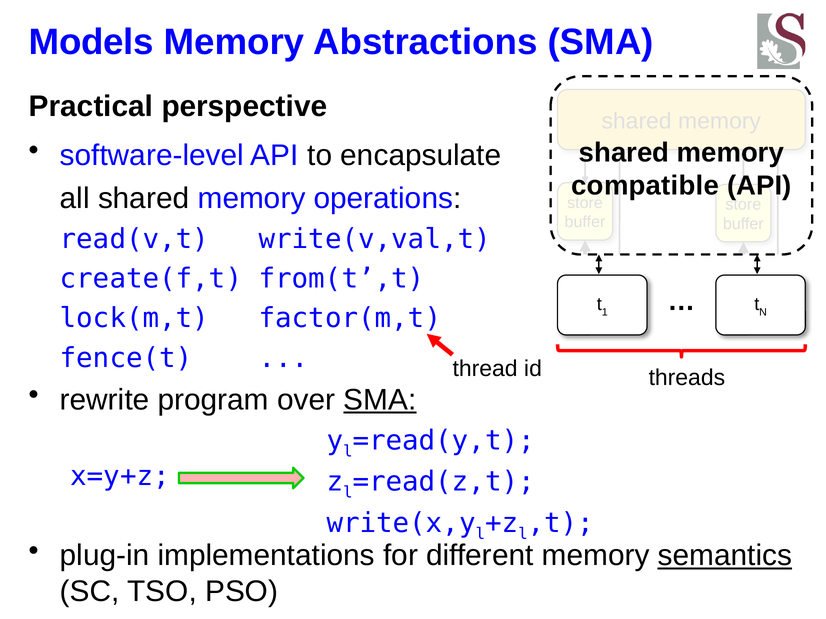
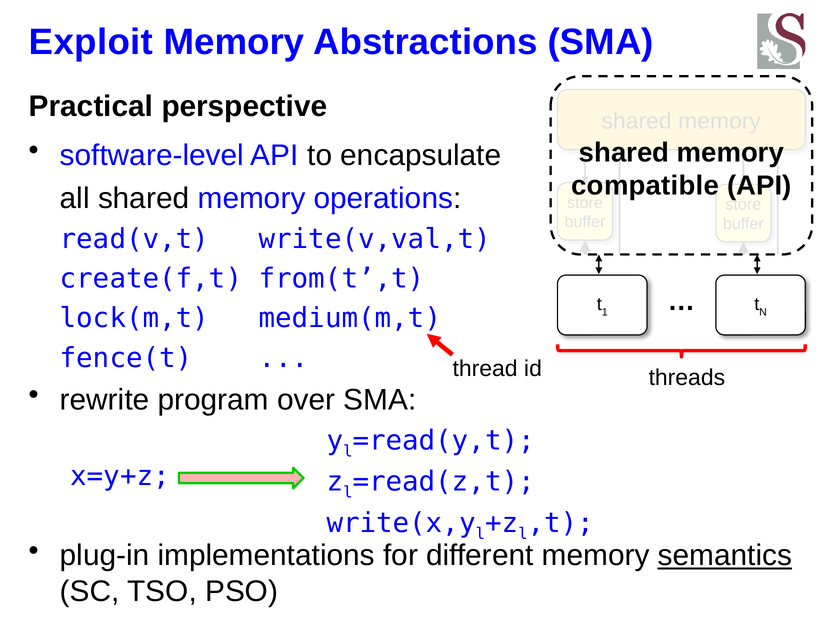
Models: Models -> Exploit
factor(m,t: factor(m,t -> medium(m,t
SMA at (380, 400) underline: present -> none
